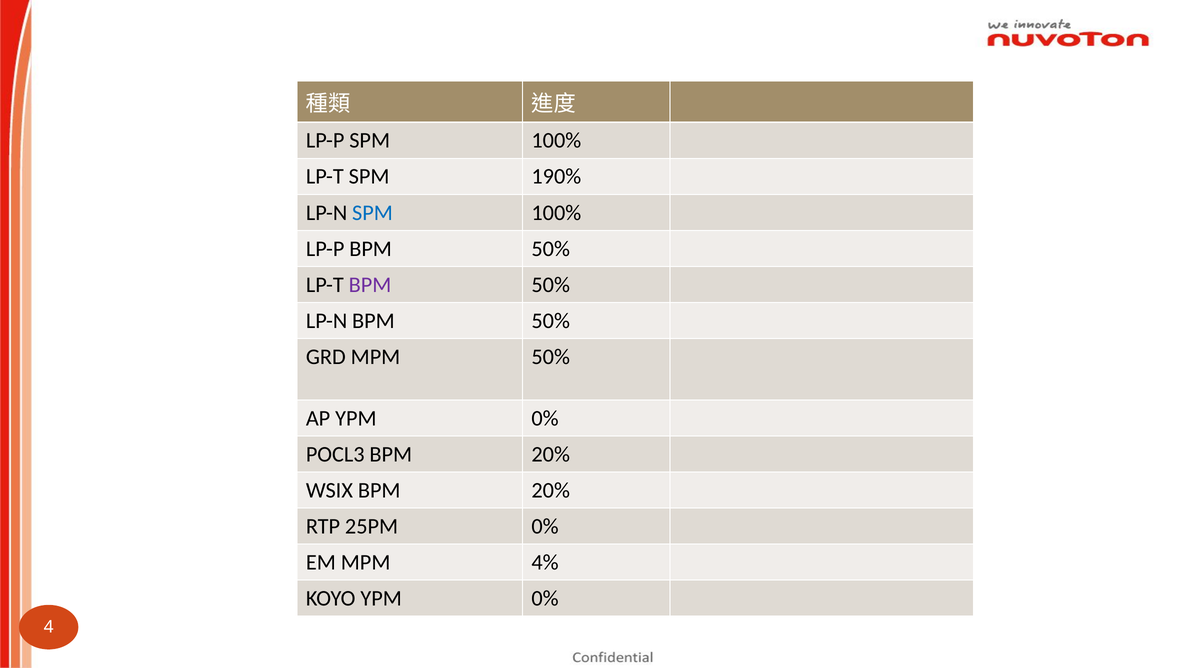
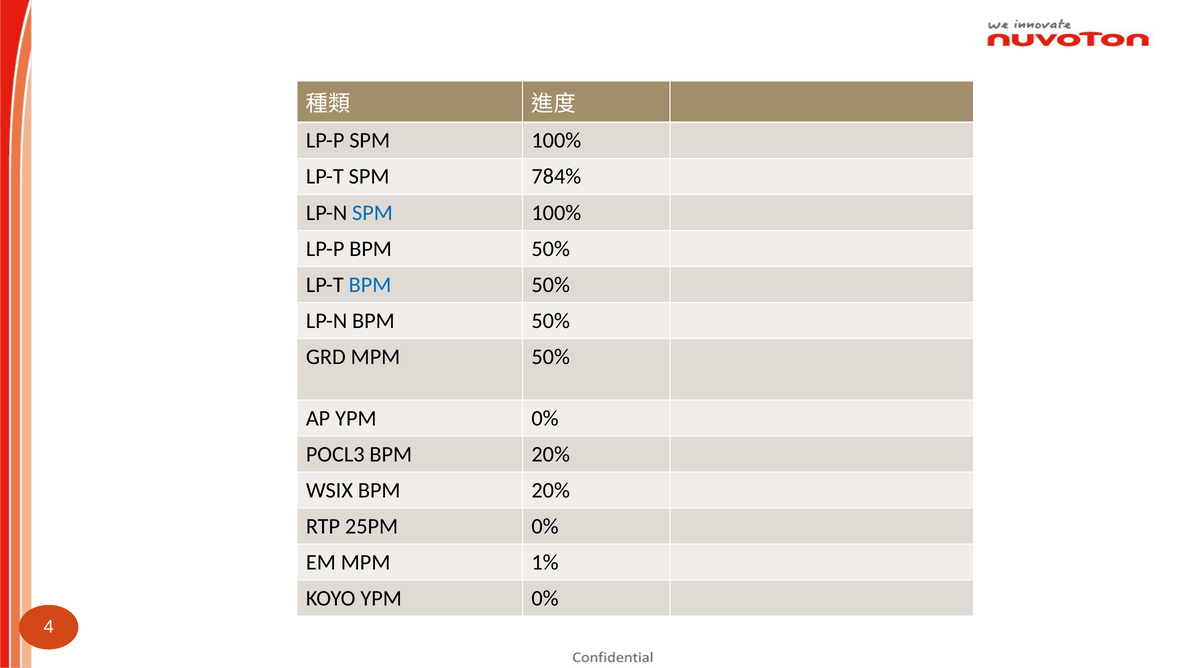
190%: 190% -> 784%
BPM at (370, 285) colour: purple -> blue
4%: 4% -> 1%
